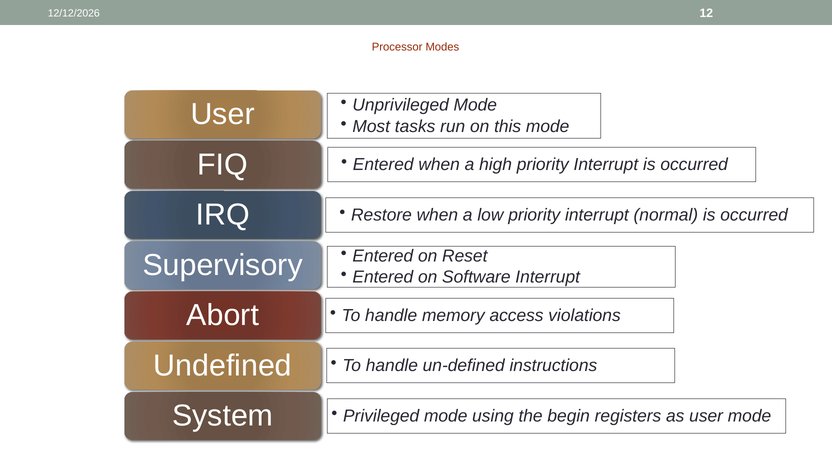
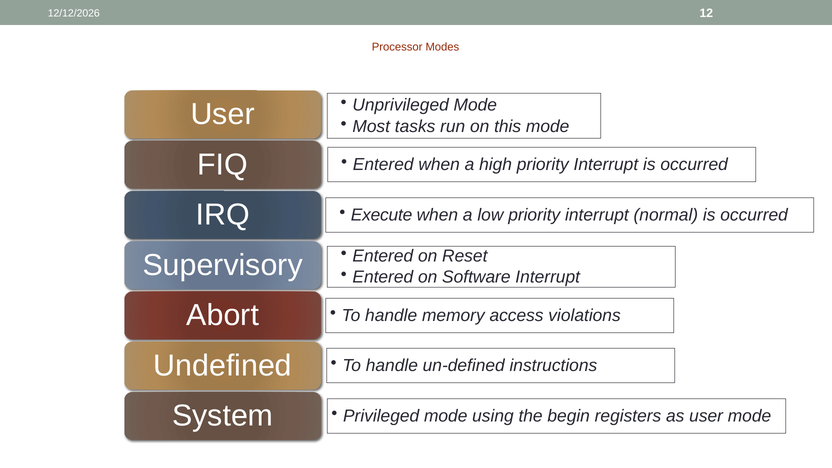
Restore: Restore -> Execute
